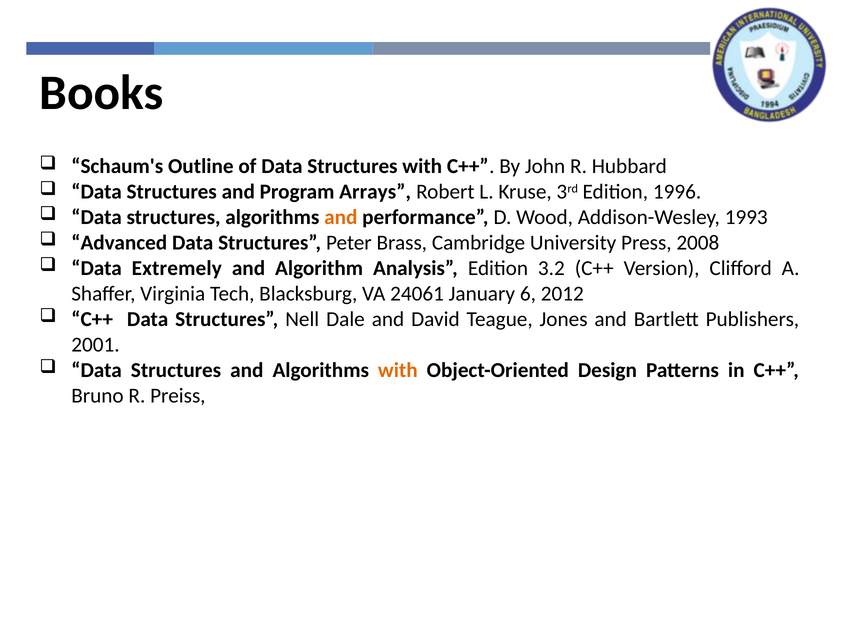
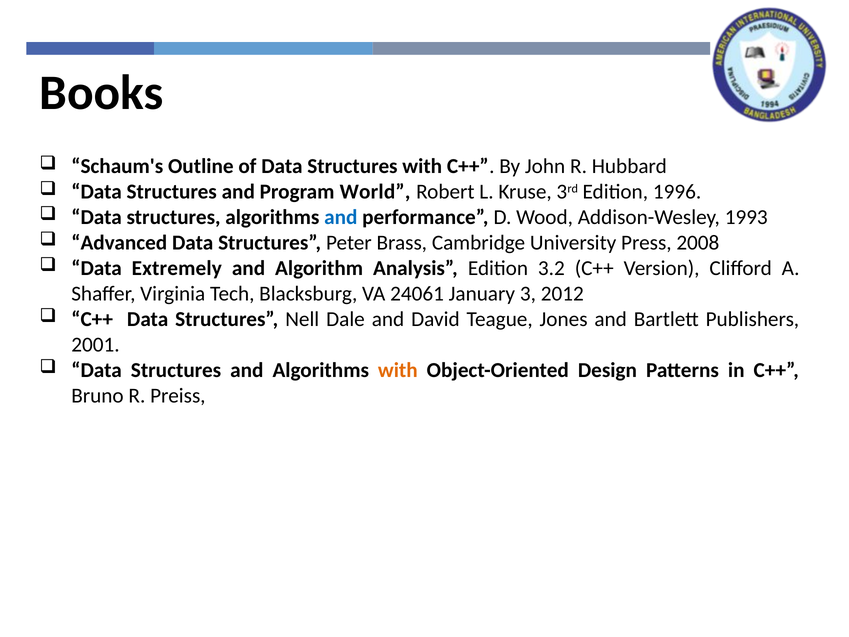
Arrays: Arrays -> World
and at (341, 217) colour: orange -> blue
6: 6 -> 3
